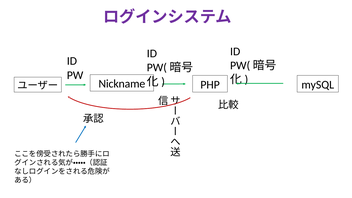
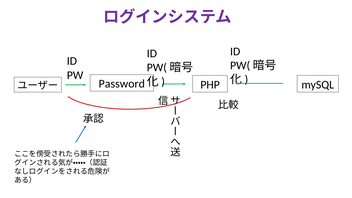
Nickname: Nickname -> Password
